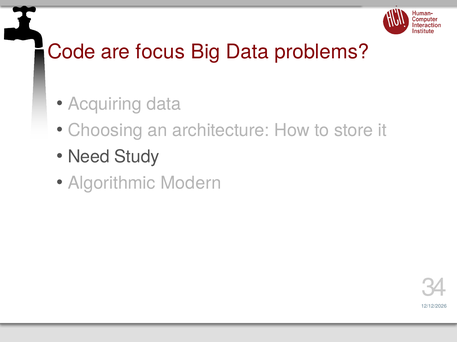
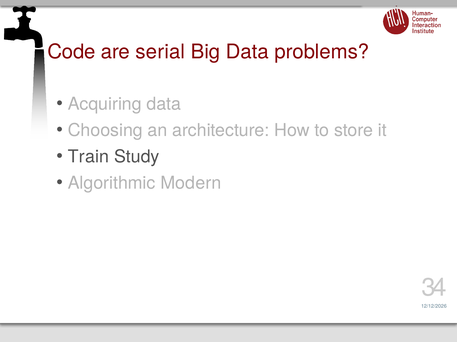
focus: focus -> serial
Need: Need -> Train
